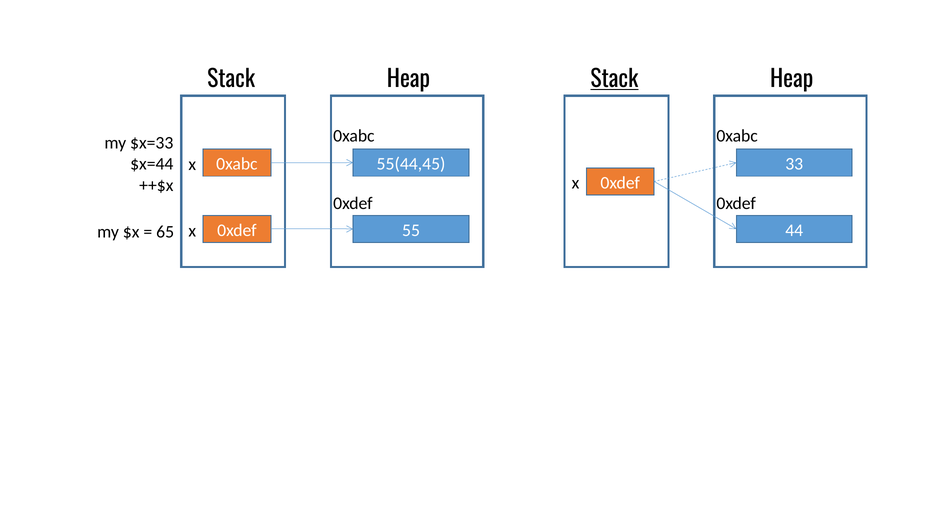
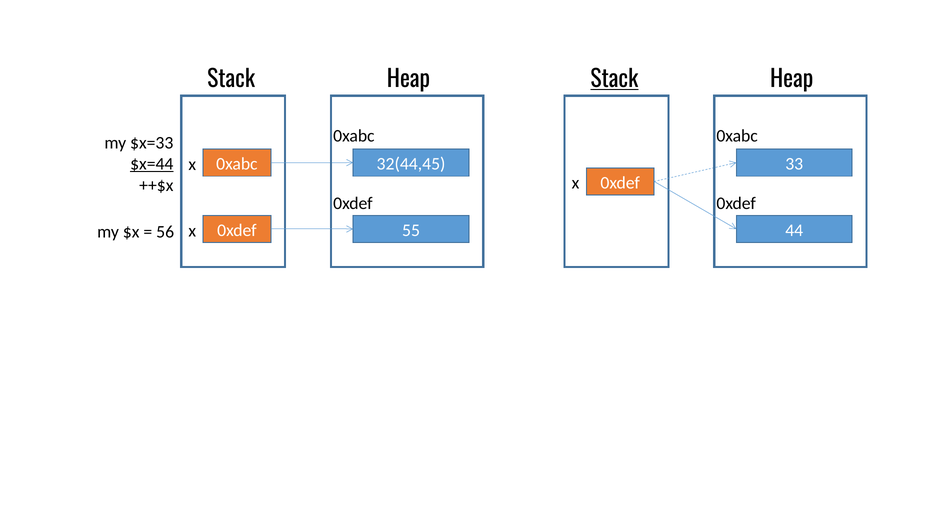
55(44,45: 55(44,45 -> 32(44,45
$x=44 underline: none -> present
65: 65 -> 56
